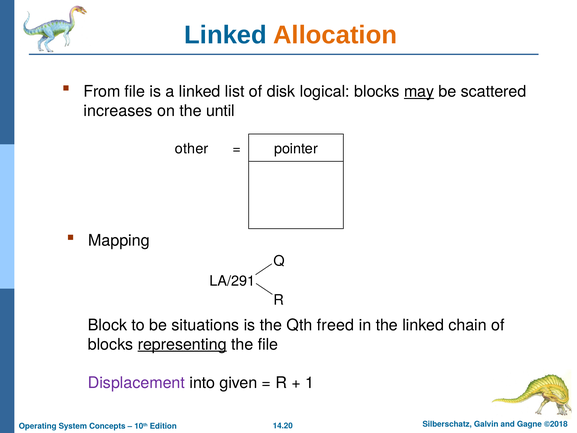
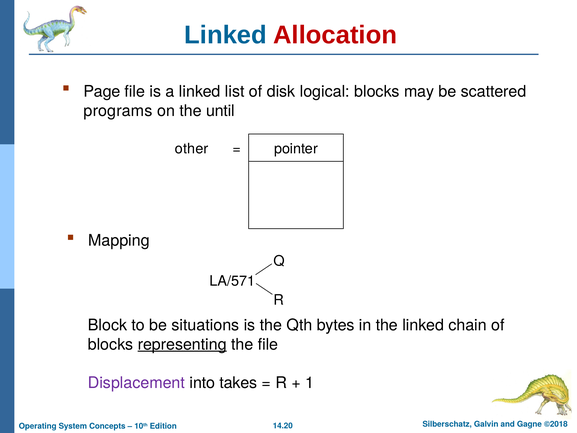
Allocation colour: orange -> red
From: From -> Page
may underline: present -> none
increases: increases -> programs
LA/291: LA/291 -> LA/571
freed: freed -> bytes
given: given -> takes
